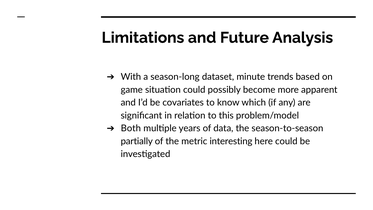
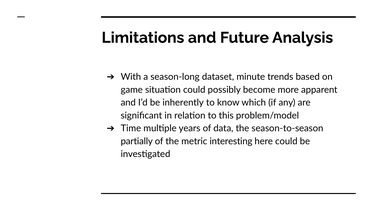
covariates: covariates -> inherently
Both: Both -> Time
